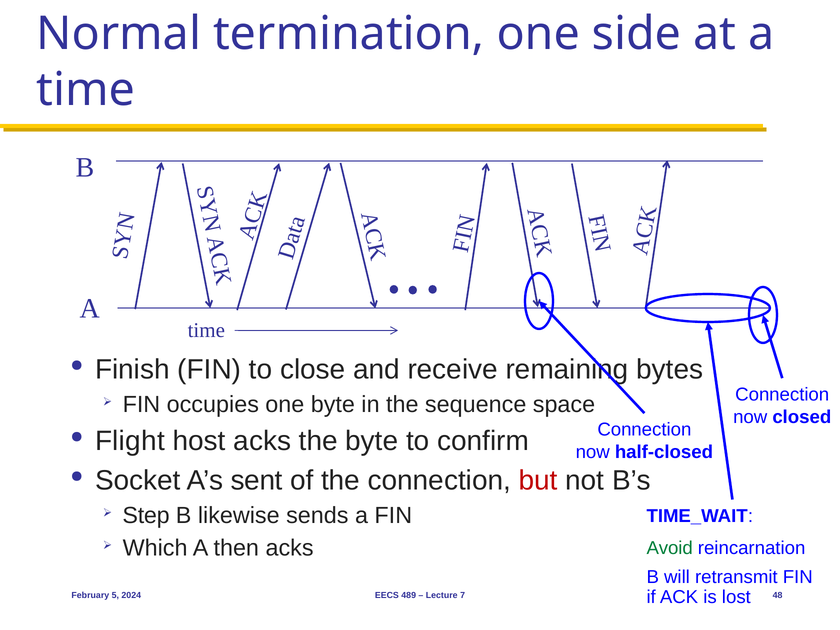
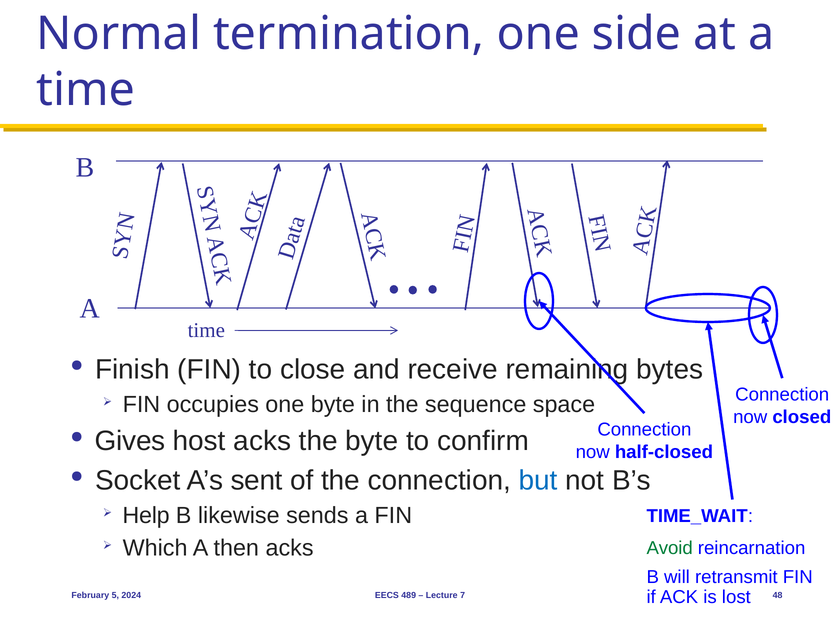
Flight: Flight -> Gives
but colour: red -> blue
Step: Step -> Help
